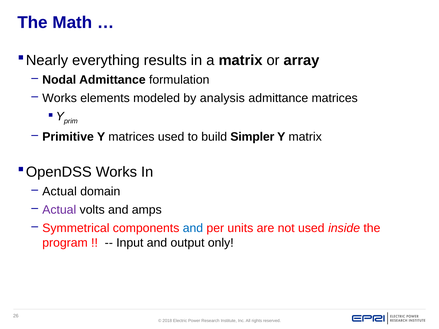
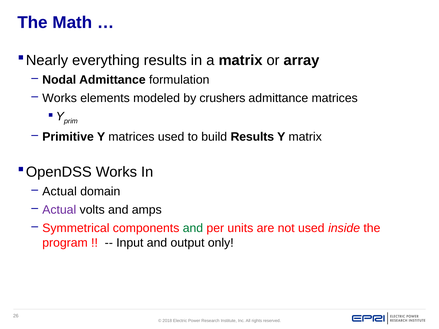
analysis: analysis -> crushers
build Simpler: Simpler -> Results
and at (193, 228) colour: blue -> green
